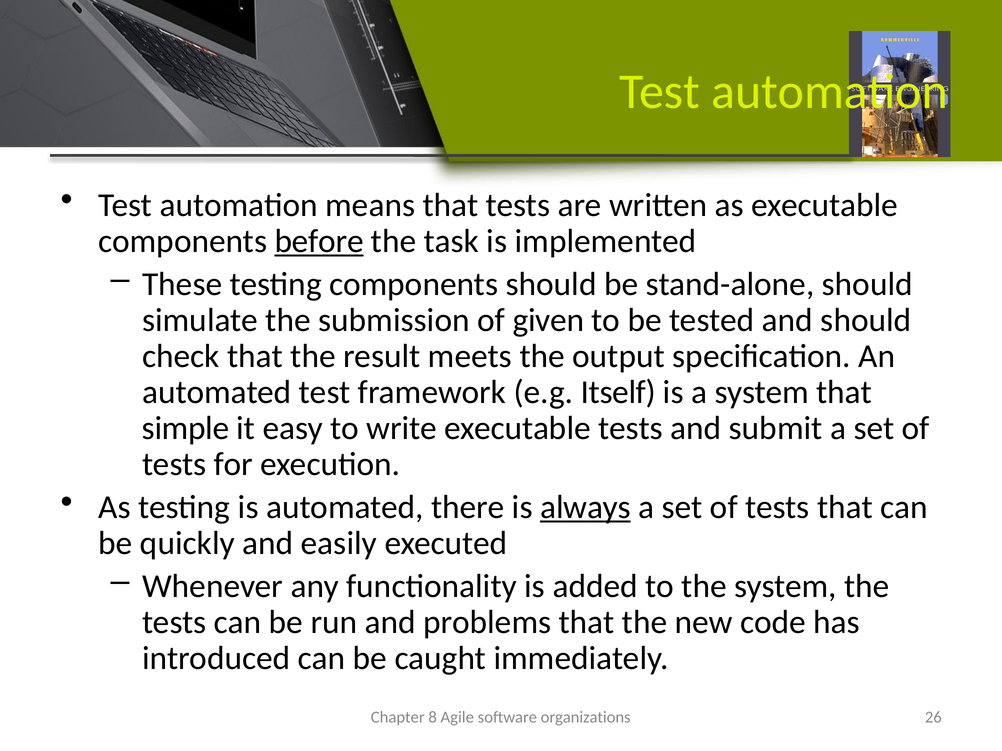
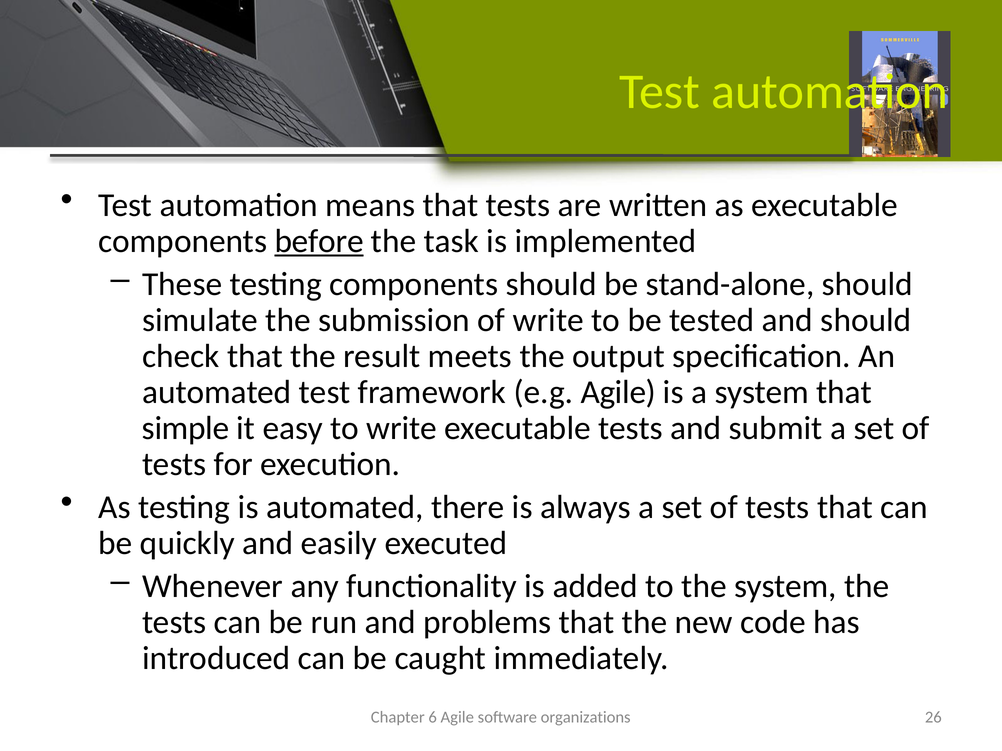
of given: given -> write
e.g Itself: Itself -> Agile
always underline: present -> none
8: 8 -> 6
